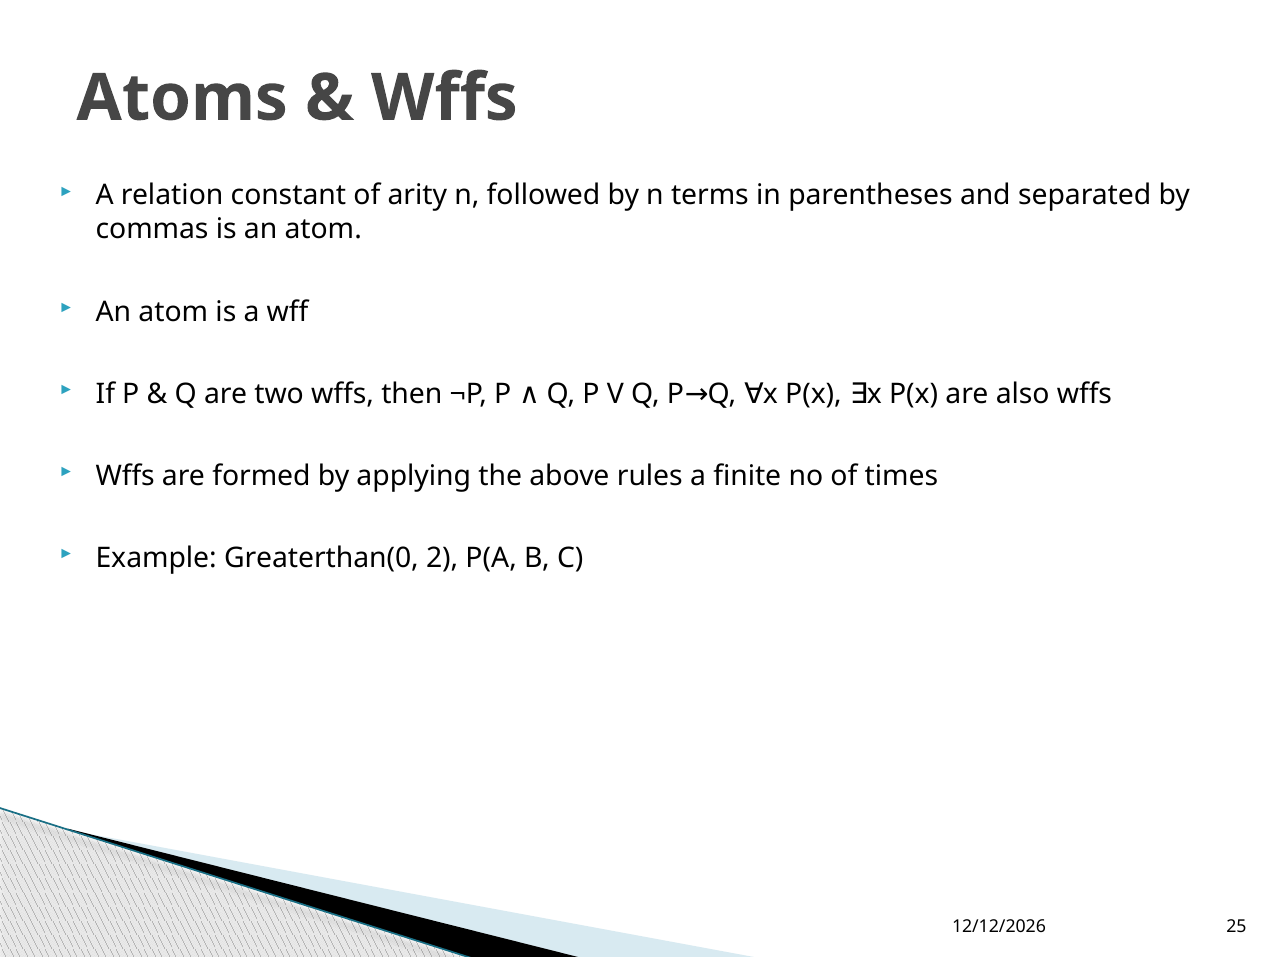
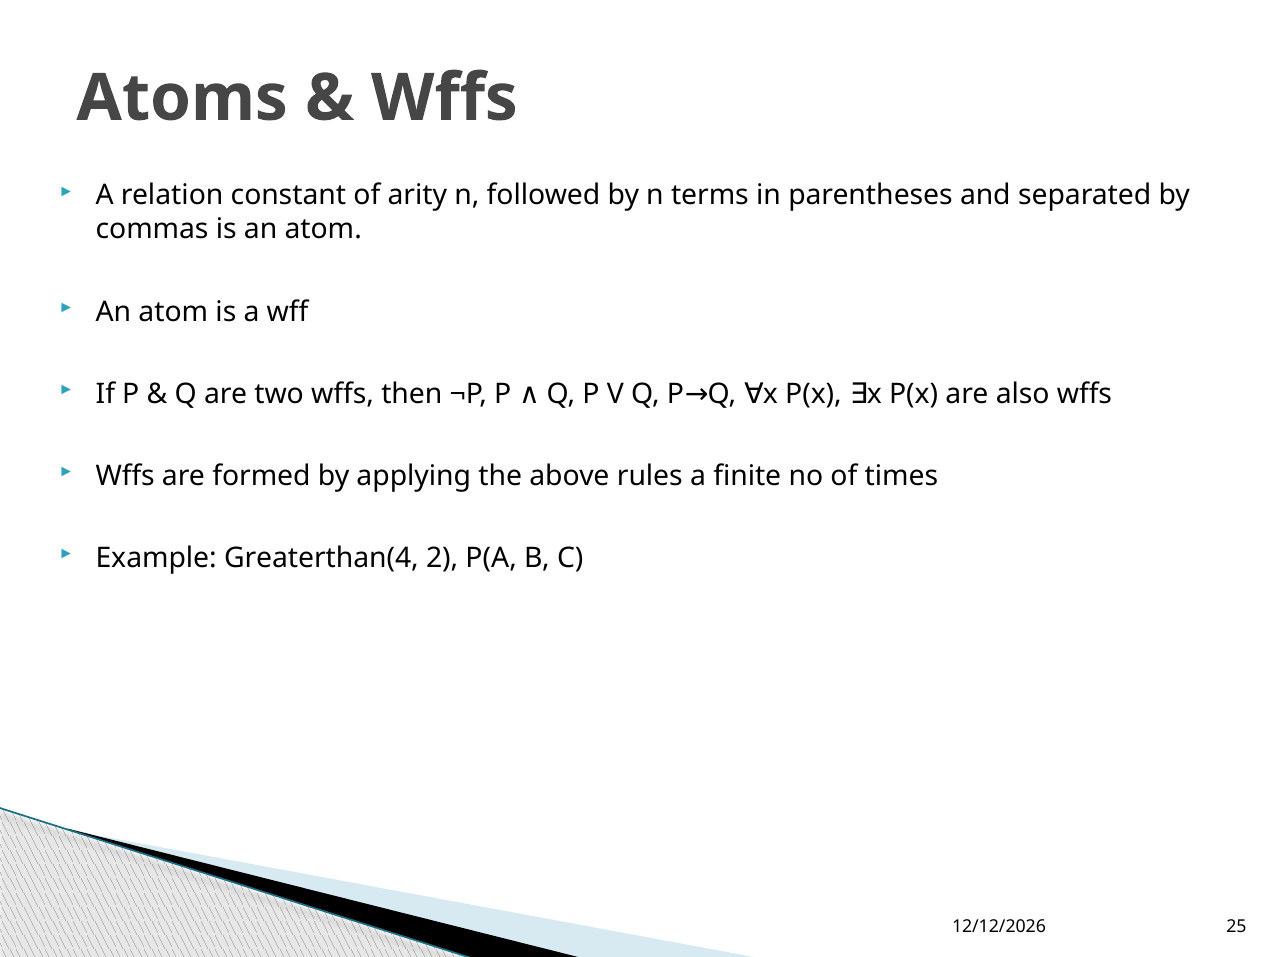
Greaterthan(0: Greaterthan(0 -> Greaterthan(4
